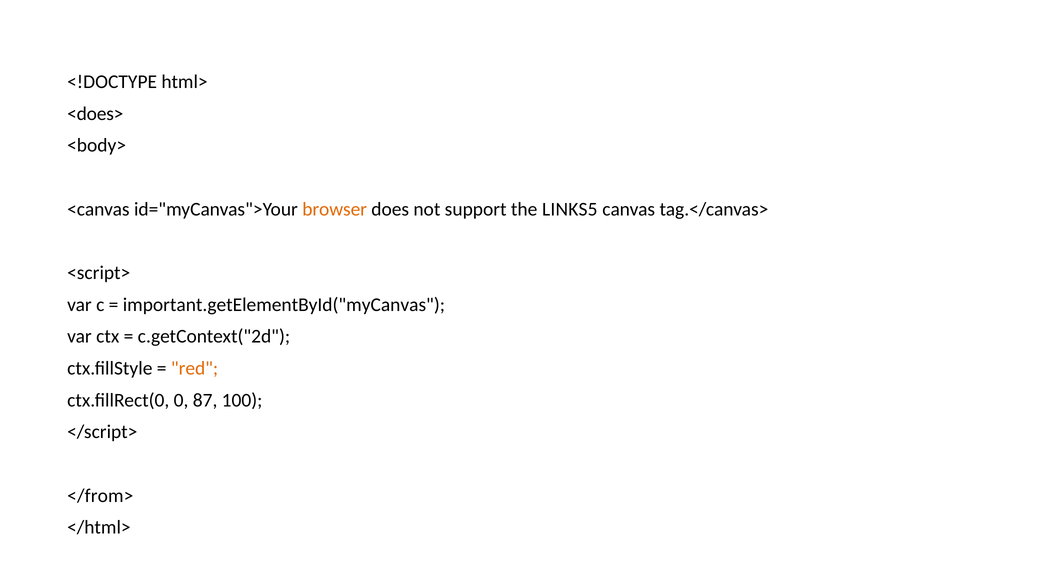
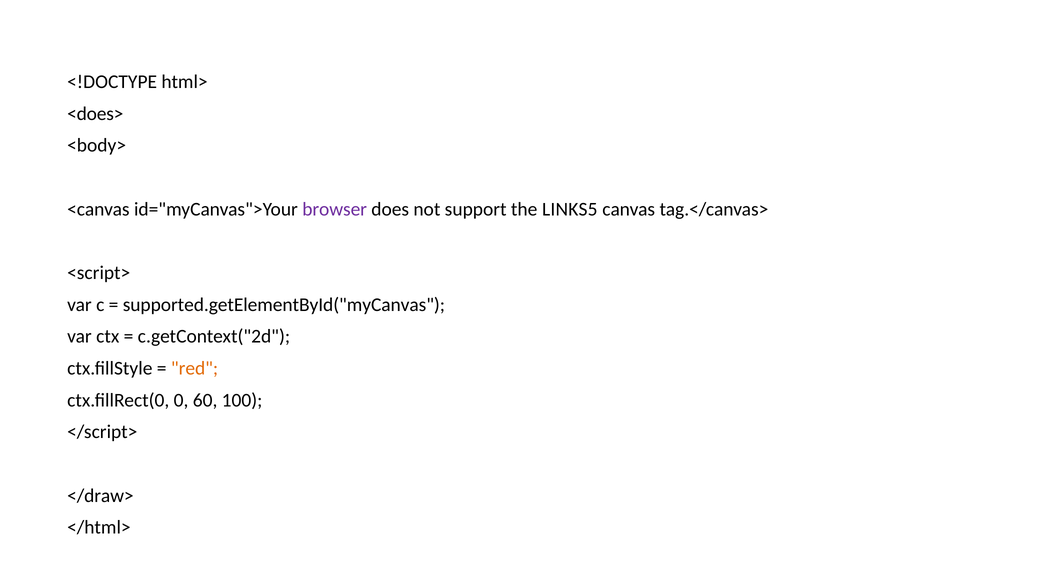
browser colour: orange -> purple
important.getElementById("myCanvas: important.getElementById("myCanvas -> supported.getElementById("myCanvas
87: 87 -> 60
</from>: </from> -> </draw>
